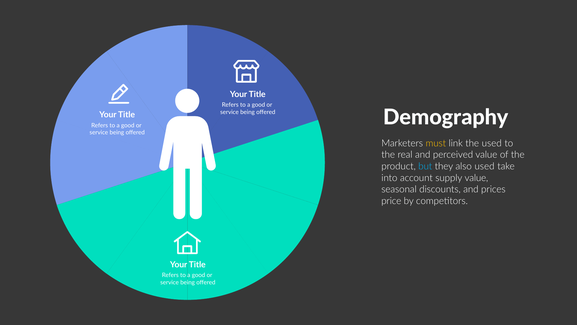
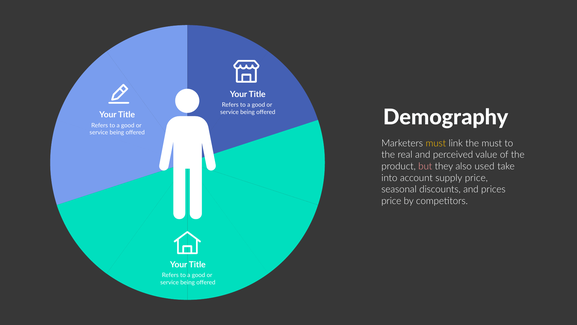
the used: used -> must
but colour: light blue -> pink
supply value: value -> price
